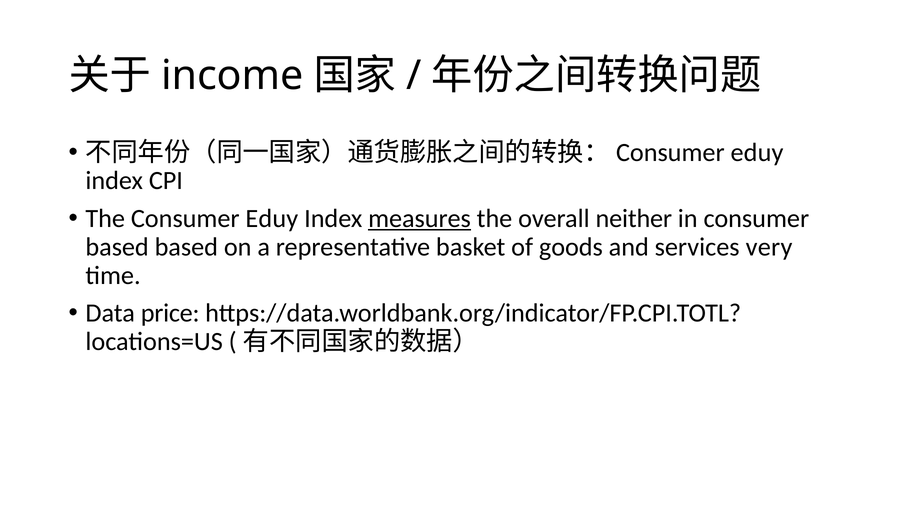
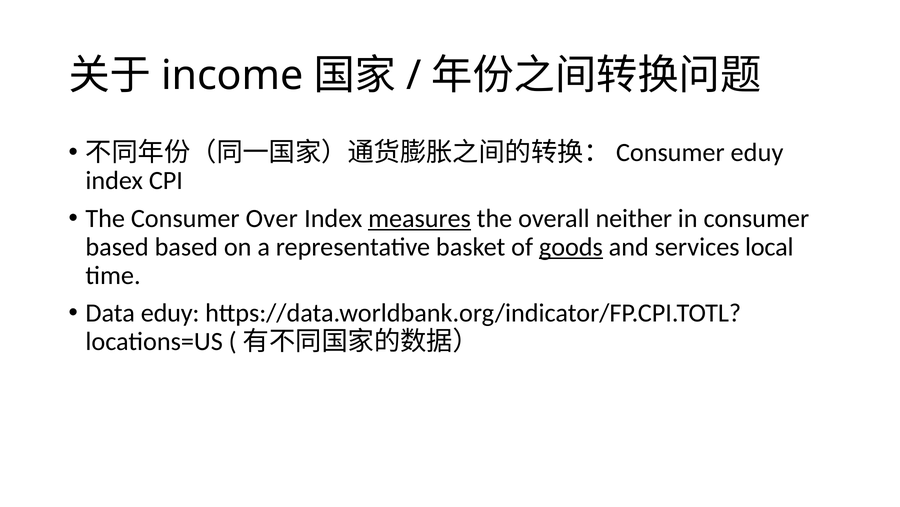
Consumer Eduy: Eduy -> Over
goods underline: none -> present
very: very -> local
Data price: price -> eduy
